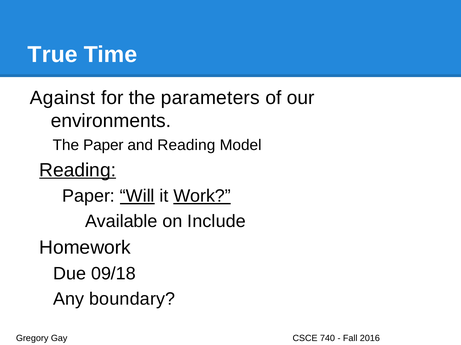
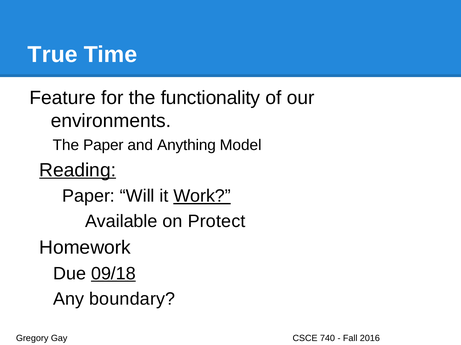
Against: Against -> Feature
parameters: parameters -> functionality
and Reading: Reading -> Anything
Will underline: present -> none
Include: Include -> Protect
09/18 underline: none -> present
